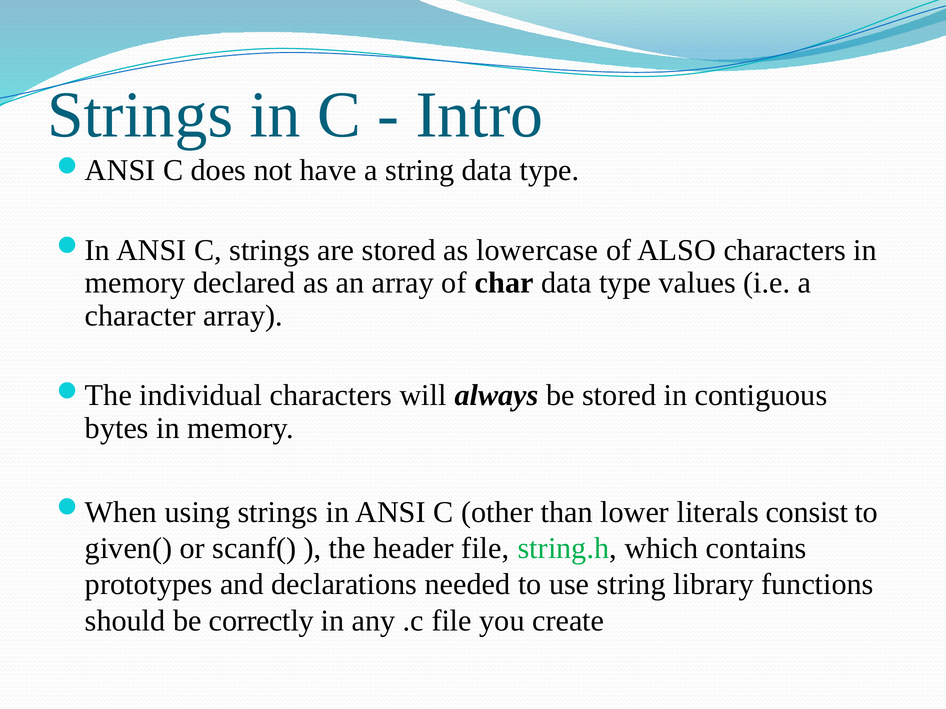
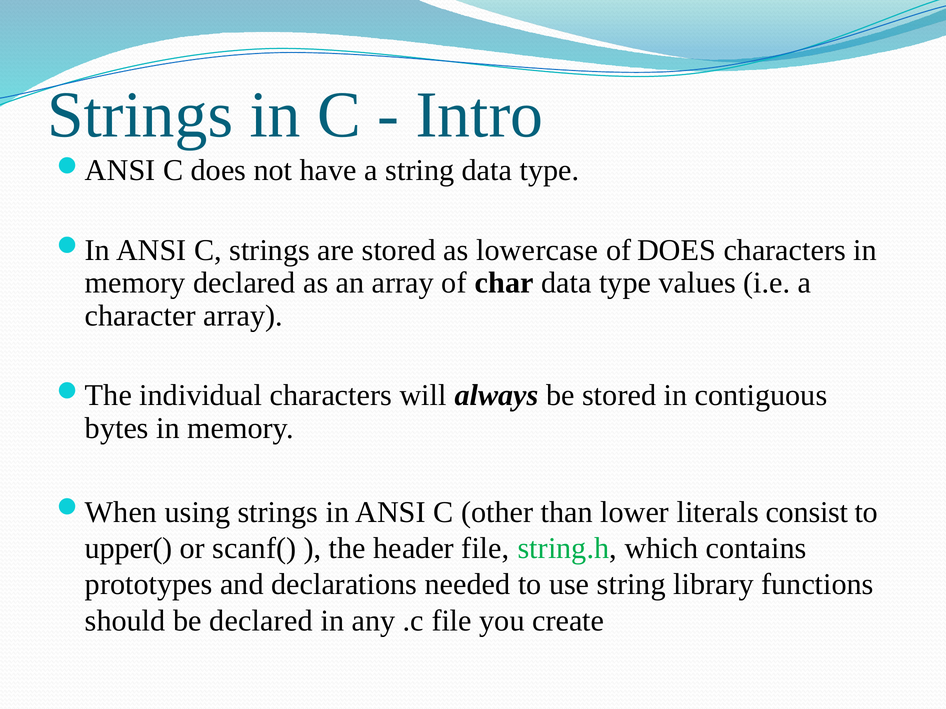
of ALSO: ALSO -> DOES
given(: given( -> upper(
be correctly: correctly -> declared
